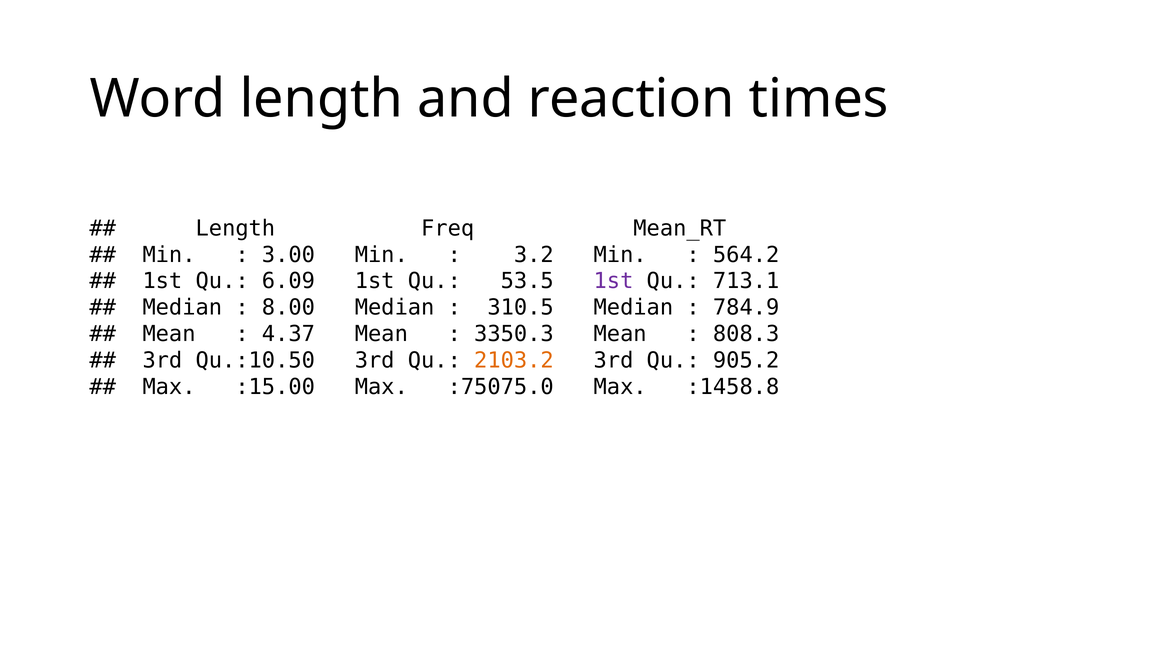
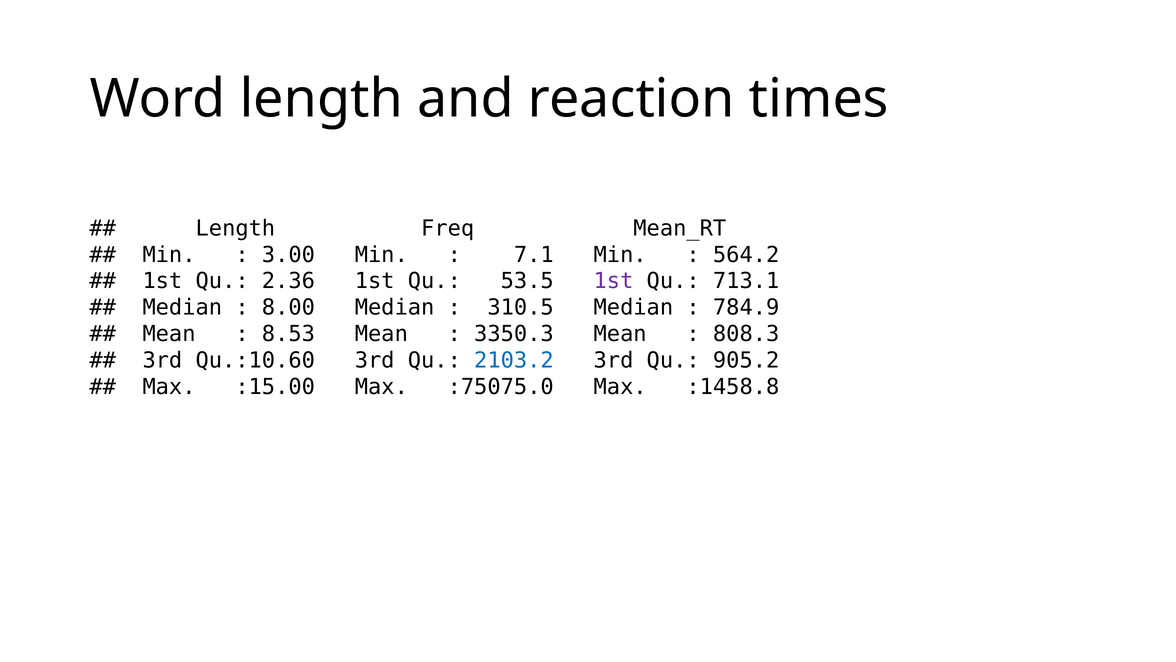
3.2: 3.2 -> 7.1
6.09: 6.09 -> 2.36
4.37: 4.37 -> 8.53
Qu.:10.50: Qu.:10.50 -> Qu.:10.60
2103.2 colour: orange -> blue
